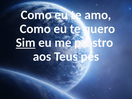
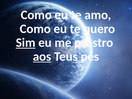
aos underline: none -> present
